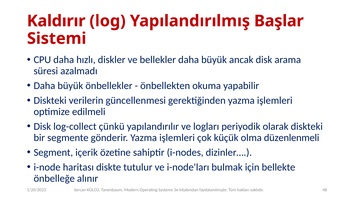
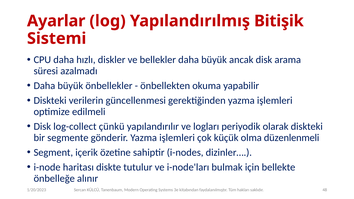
Kaldırır: Kaldırır -> Ayarlar
Başlar: Başlar -> Bitişik
